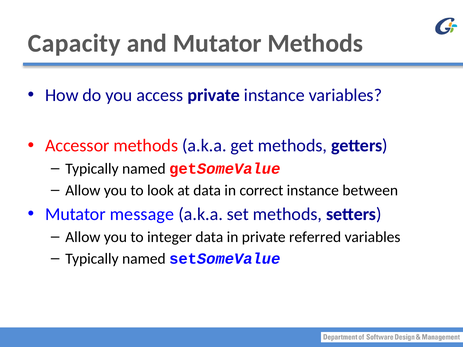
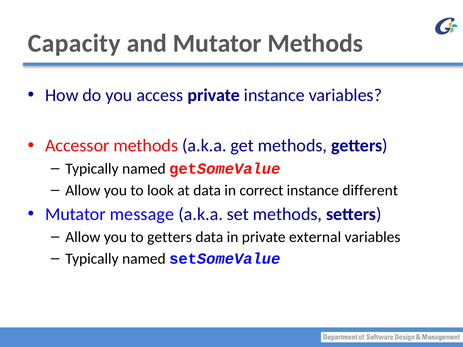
between: between -> different
to integer: integer -> getters
referred: referred -> external
